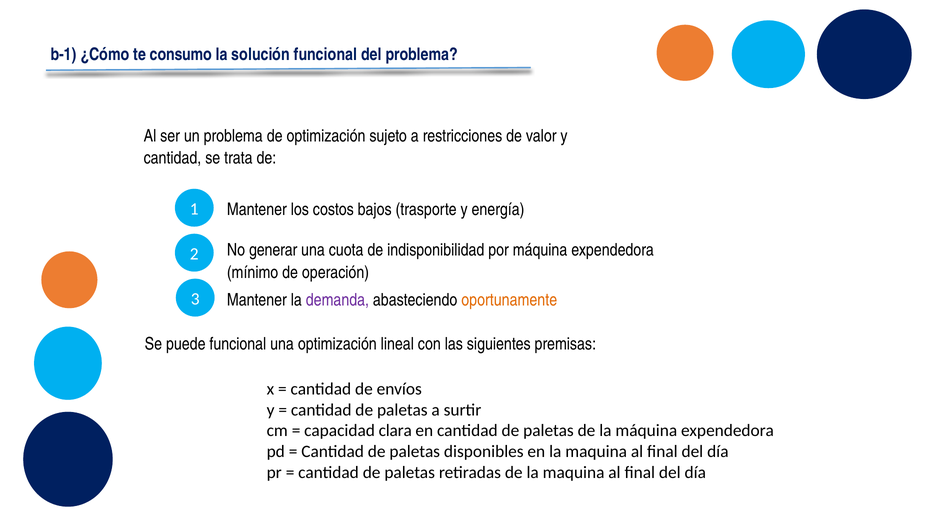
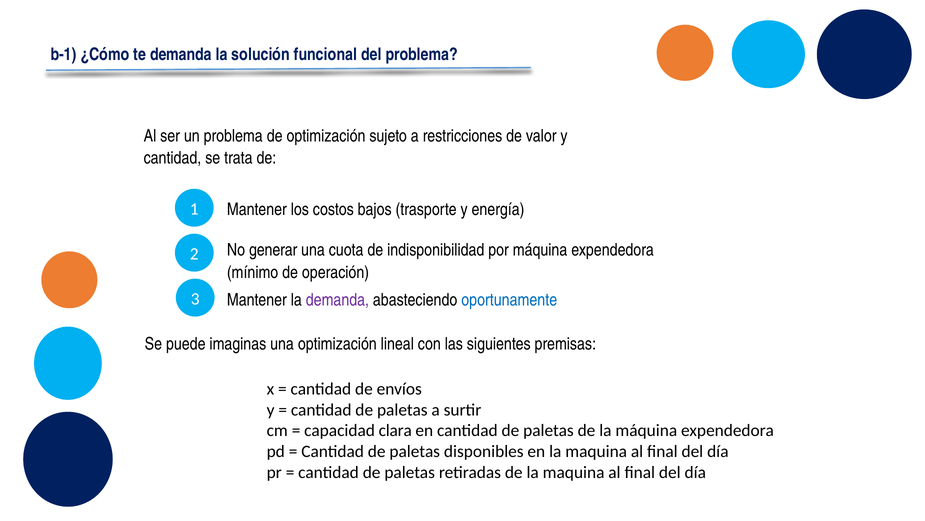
te consumo: consumo -> demanda
oportunamente colour: orange -> blue
puede funcional: funcional -> imaginas
